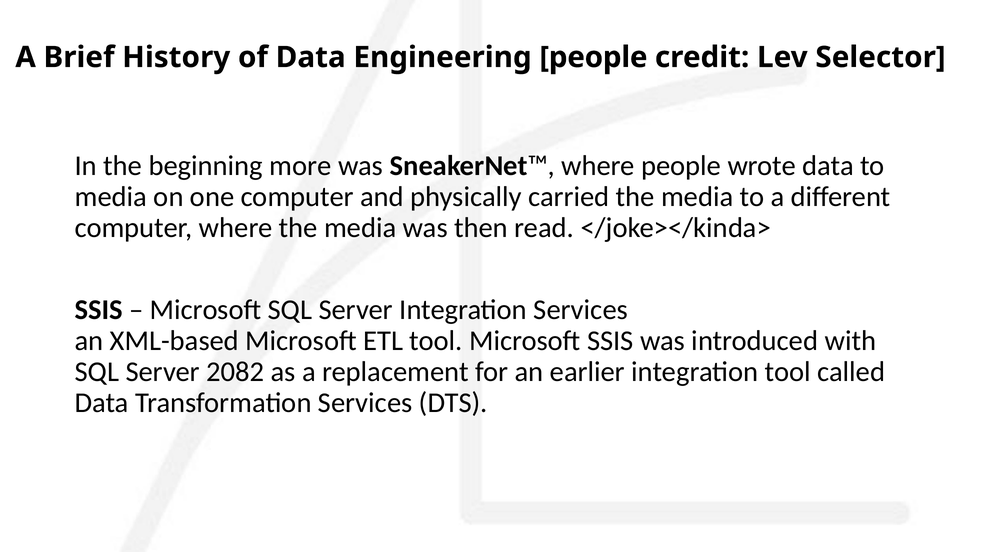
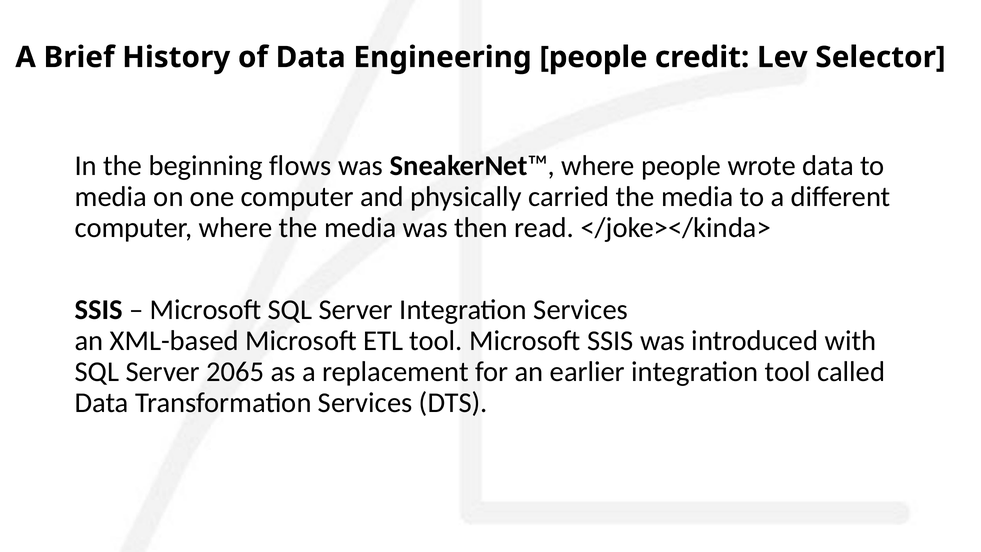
more: more -> flows
2082: 2082 -> 2065
